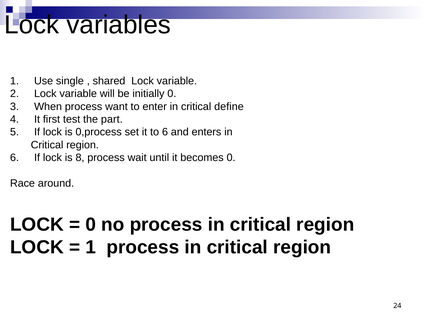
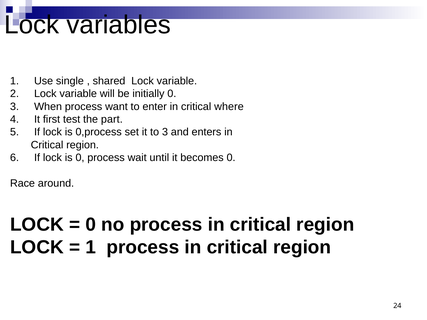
define: define -> where
to 6: 6 -> 3
is 8: 8 -> 0
